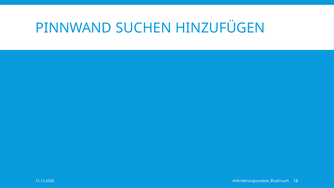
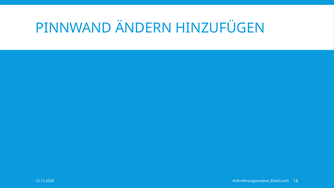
SUCHEN: SUCHEN -> ÄNDERN
